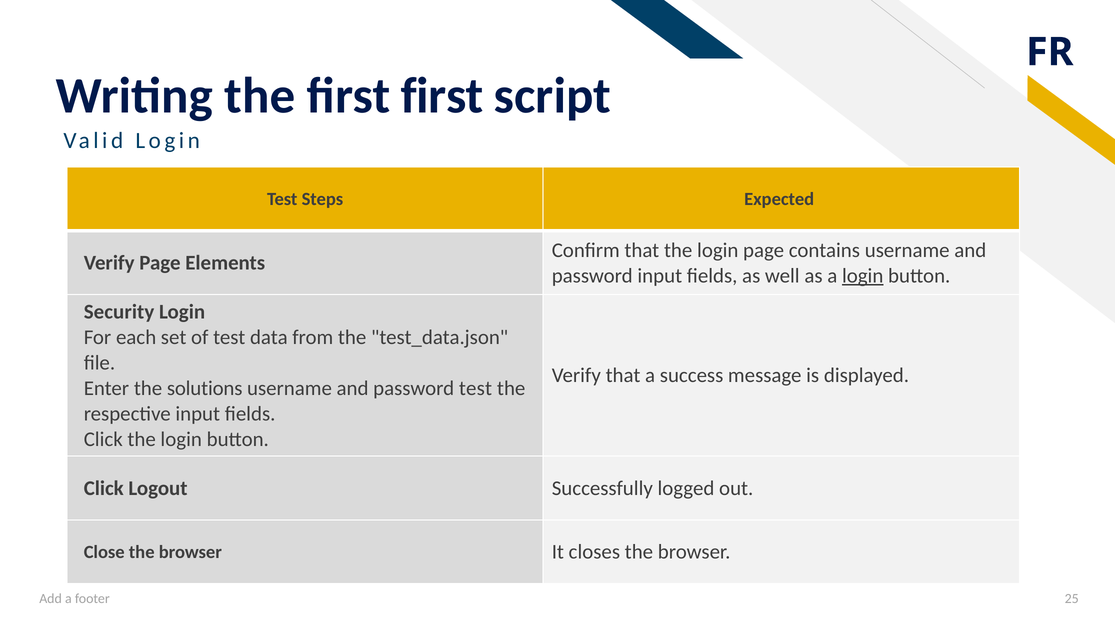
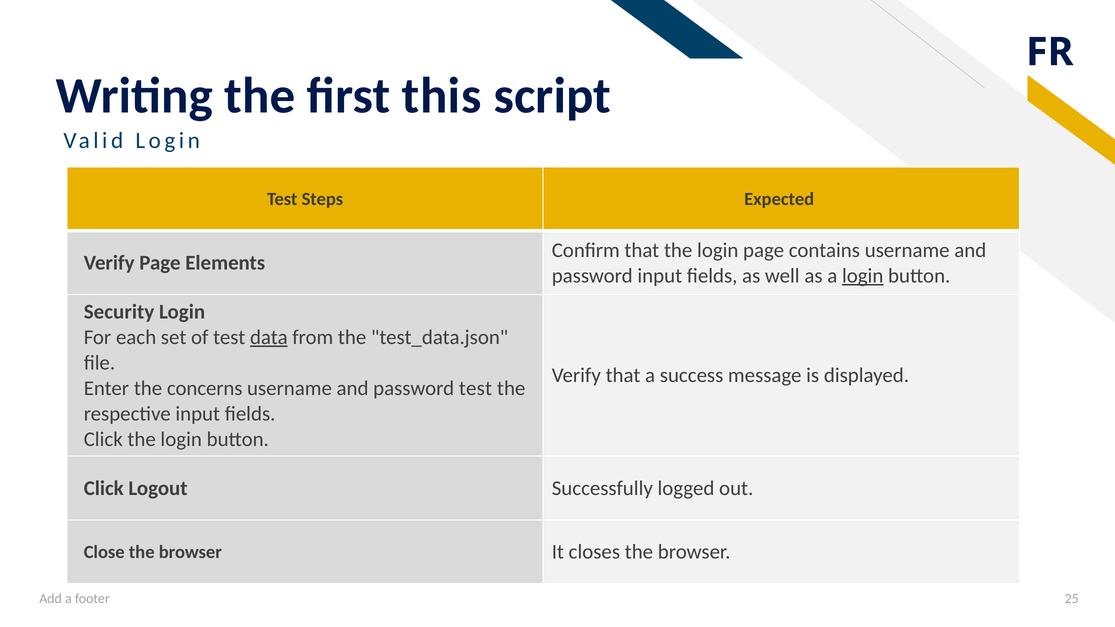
first first: first -> this
data underline: none -> present
solutions: solutions -> concerns
